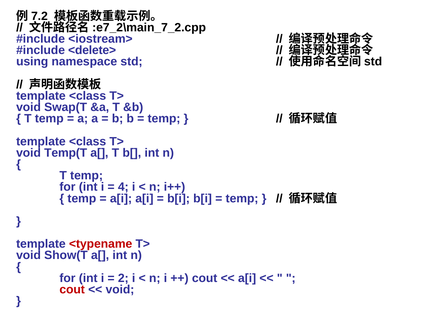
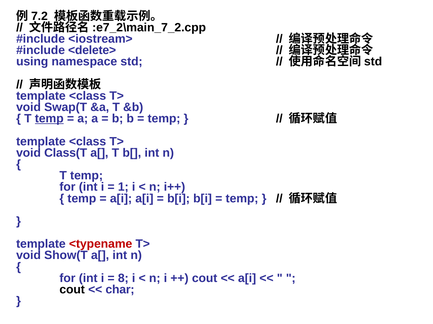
temp at (49, 119) underline: none -> present
Temp(T: Temp(T -> Class(T
4: 4 -> 1
2: 2 -> 8
cout at (72, 290) colour: red -> black
void at (120, 290): void -> char
